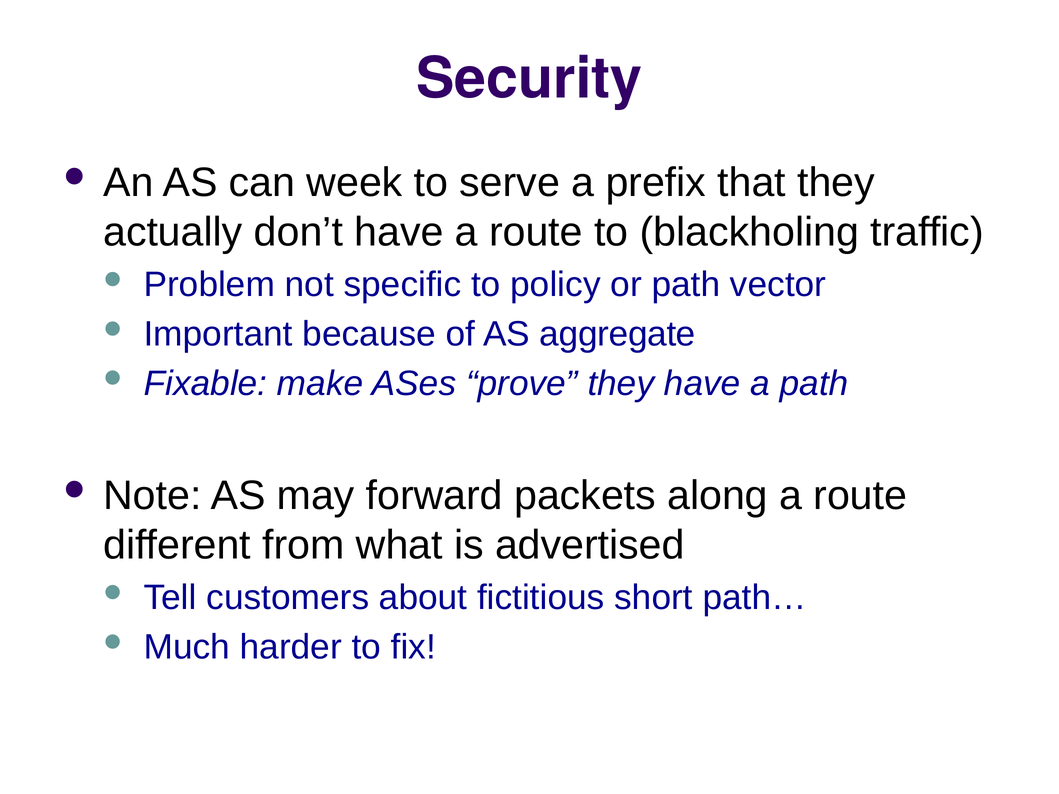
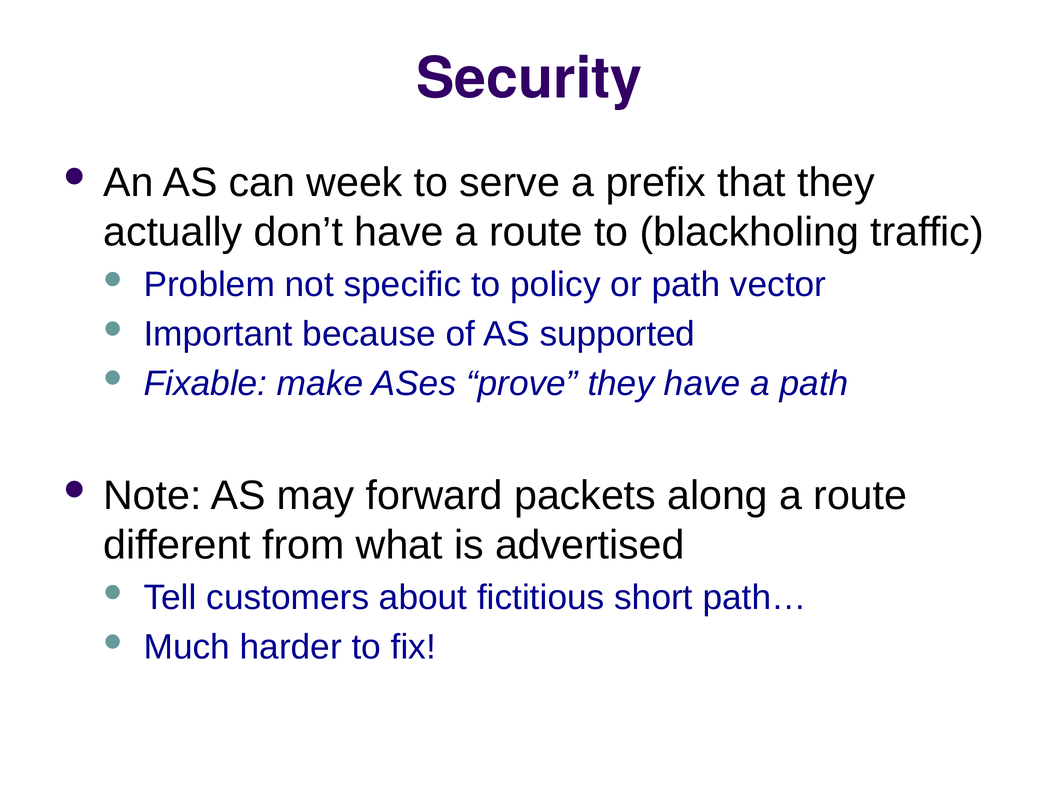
aggregate: aggregate -> supported
